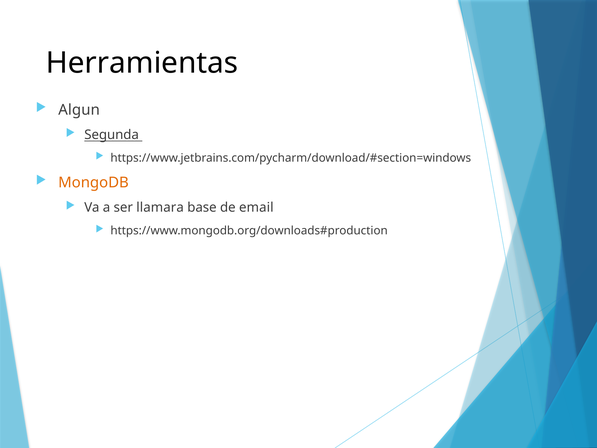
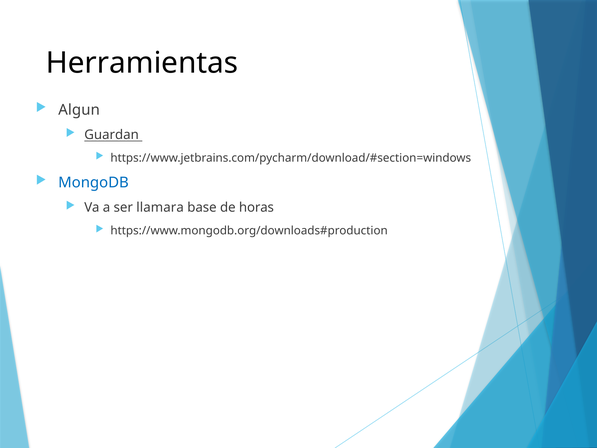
Segunda: Segunda -> Guardan
MongoDB colour: orange -> blue
email: email -> horas
